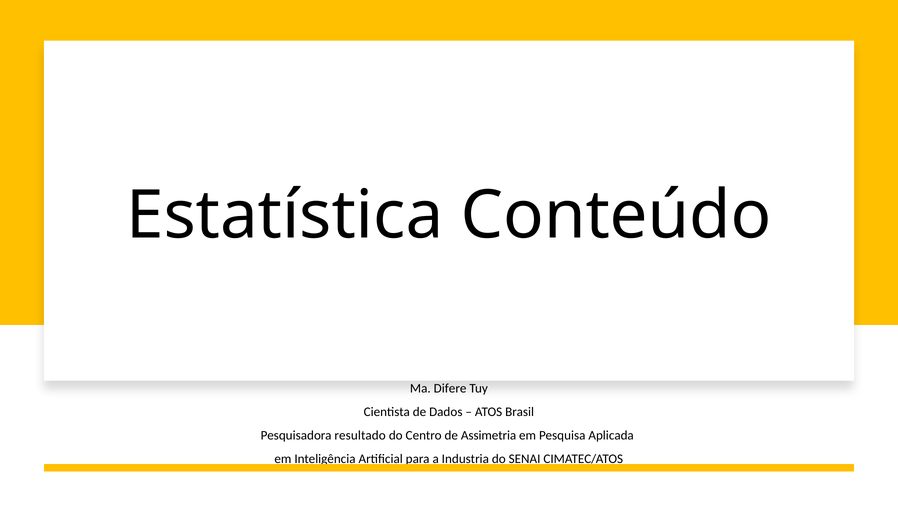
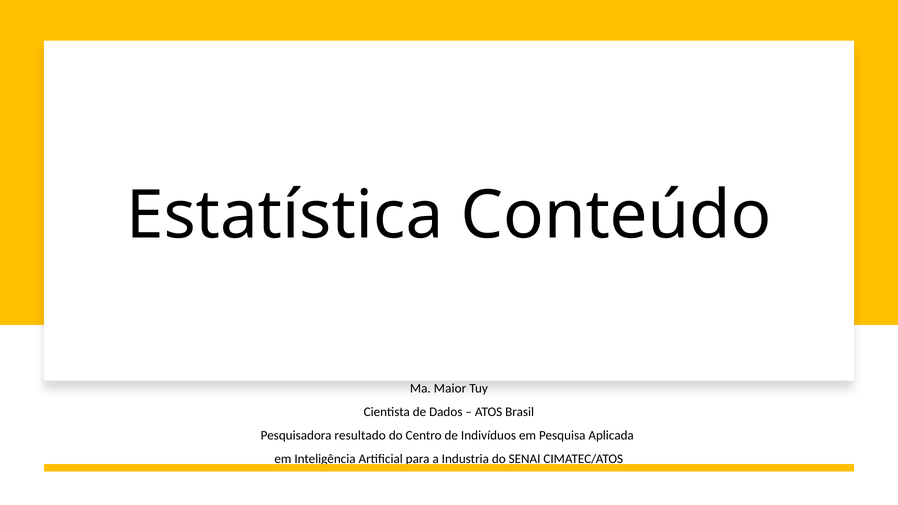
Difere: Difere -> Maior
Assimetria: Assimetria -> Indivíduos
